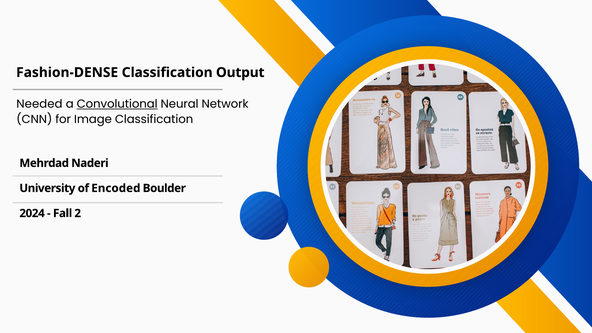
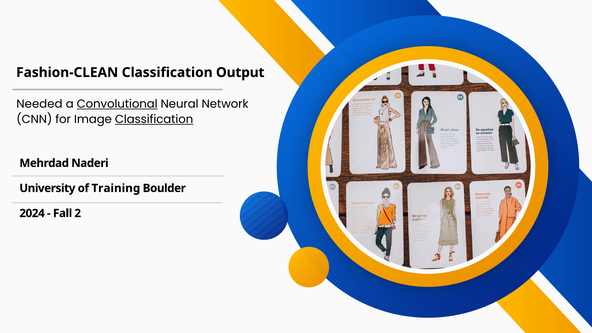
Fashion-DENSE: Fashion-DENSE -> Fashion-CLEAN
Classification at (154, 119) underline: none -> present
Encoded: Encoded -> Training
